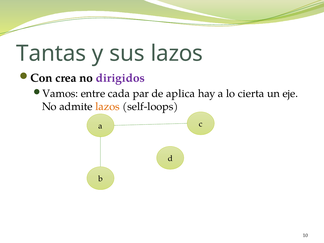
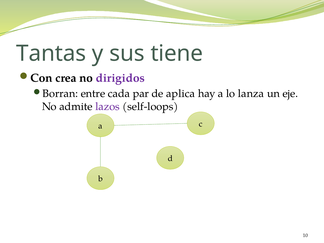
sus lazos: lazos -> tiene
Vamos: Vamos -> Borran
cierta: cierta -> lanza
lazos at (108, 107) colour: orange -> purple
